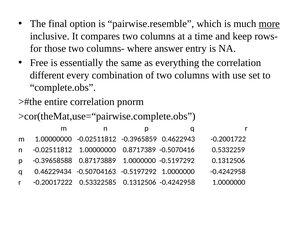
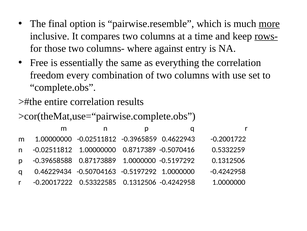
rows- underline: none -> present
answer: answer -> against
different: different -> freedom
pnorm: pnorm -> results
